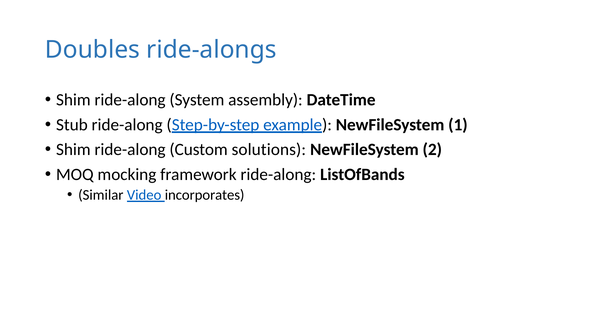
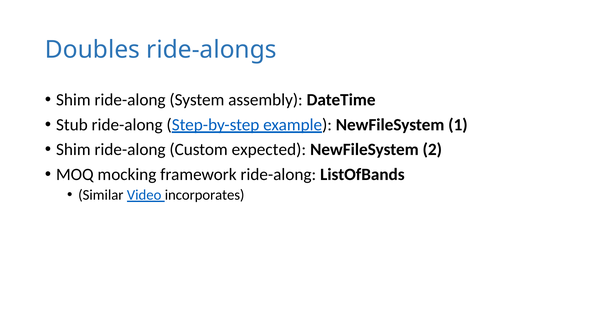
solutions: solutions -> expected
